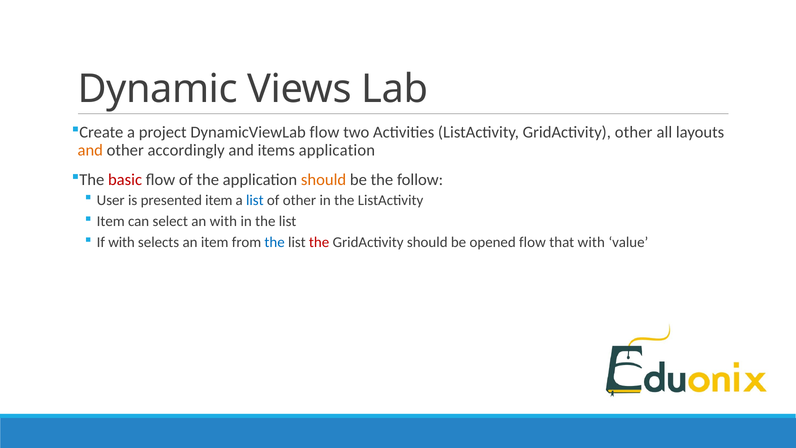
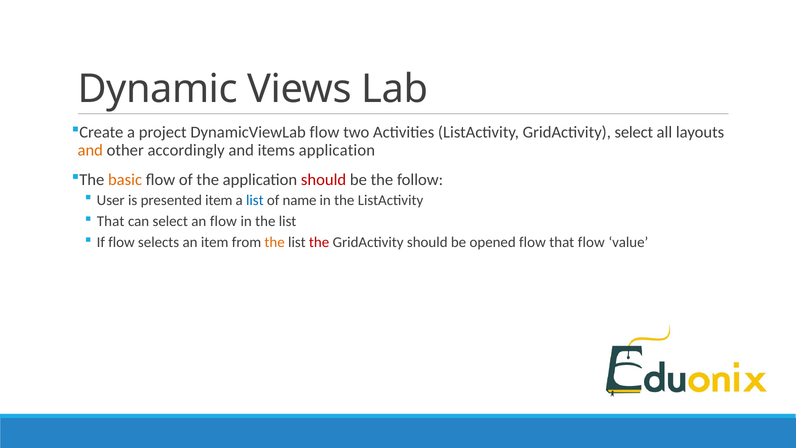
GridActivity other: other -> select
basic colour: red -> orange
should at (324, 180) colour: orange -> red
of other: other -> name
Item at (111, 221): Item -> That
an with: with -> flow
If with: with -> flow
the at (275, 242) colour: blue -> orange
that with: with -> flow
